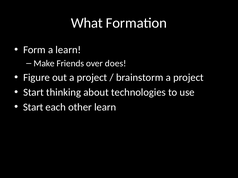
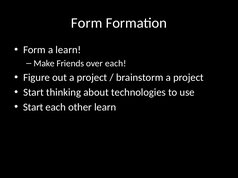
What at (87, 23): What -> Form
over does: does -> each
